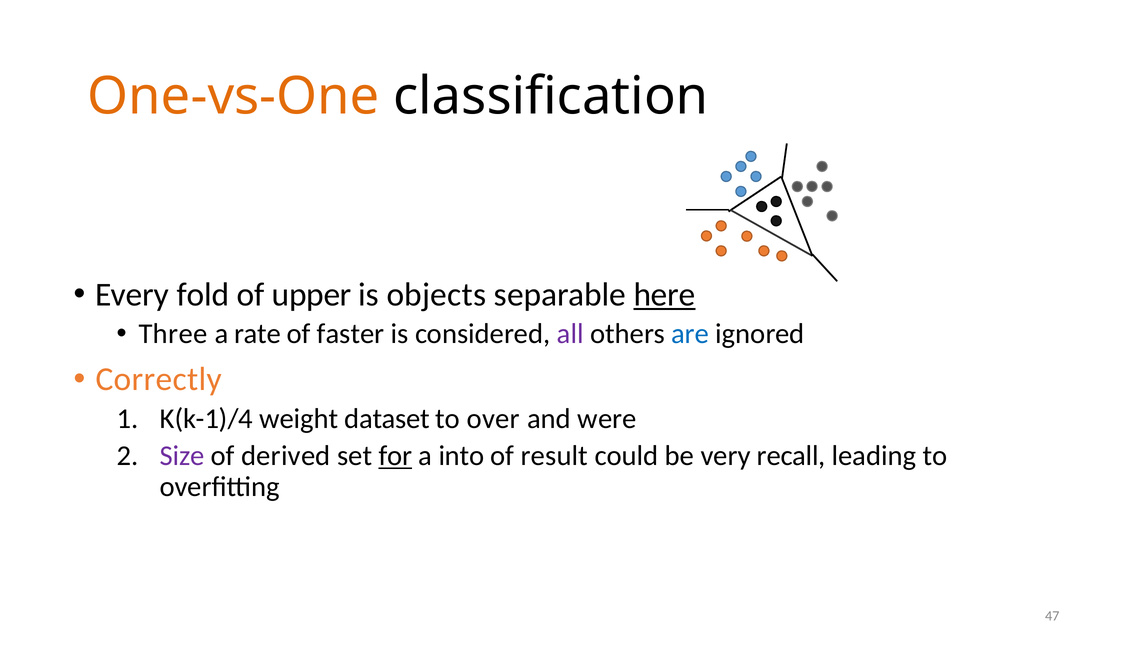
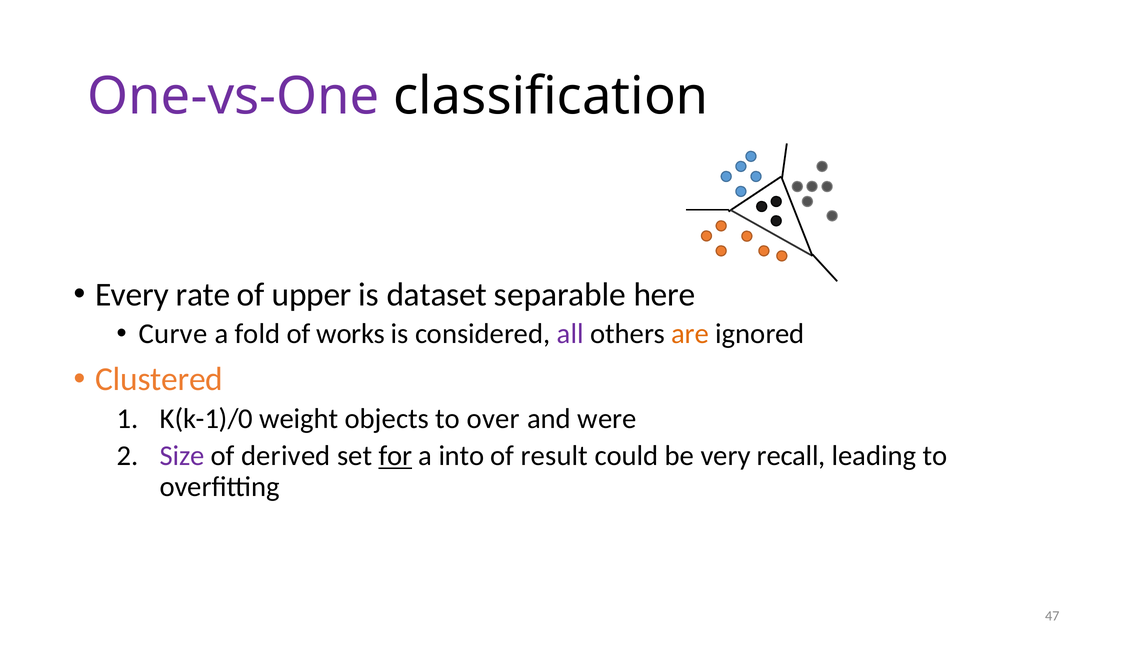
One-vs-One colour: orange -> purple
fold: fold -> rate
objects: objects -> dataset
here underline: present -> none
Three: Three -> Curve
rate: rate -> fold
faster: faster -> works
are colour: blue -> orange
Correctly: Correctly -> Clustered
K(k-1)/4: K(k-1)/4 -> K(k-1)/0
dataset: dataset -> objects
